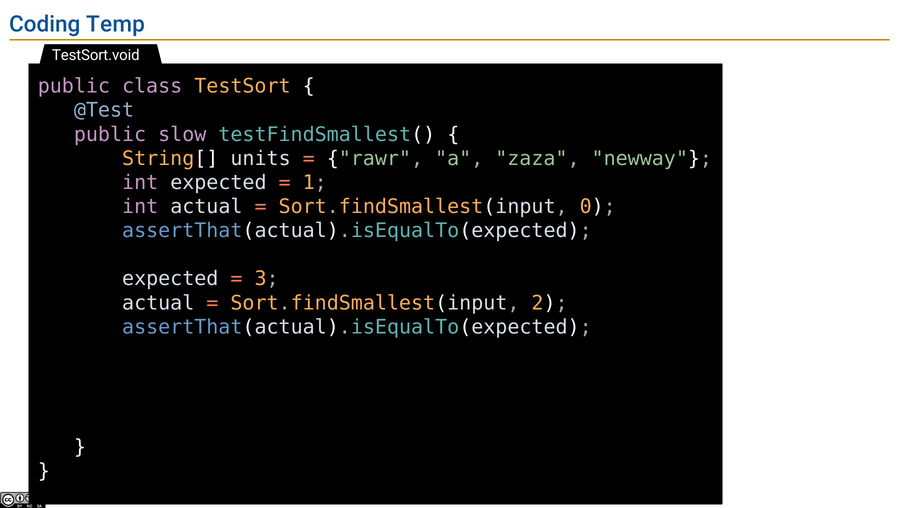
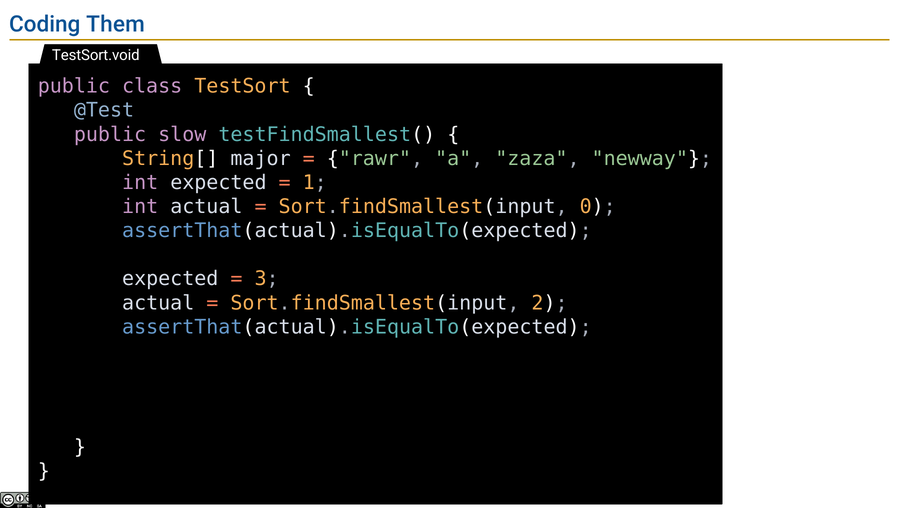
Temp: Temp -> Them
units: units -> major
